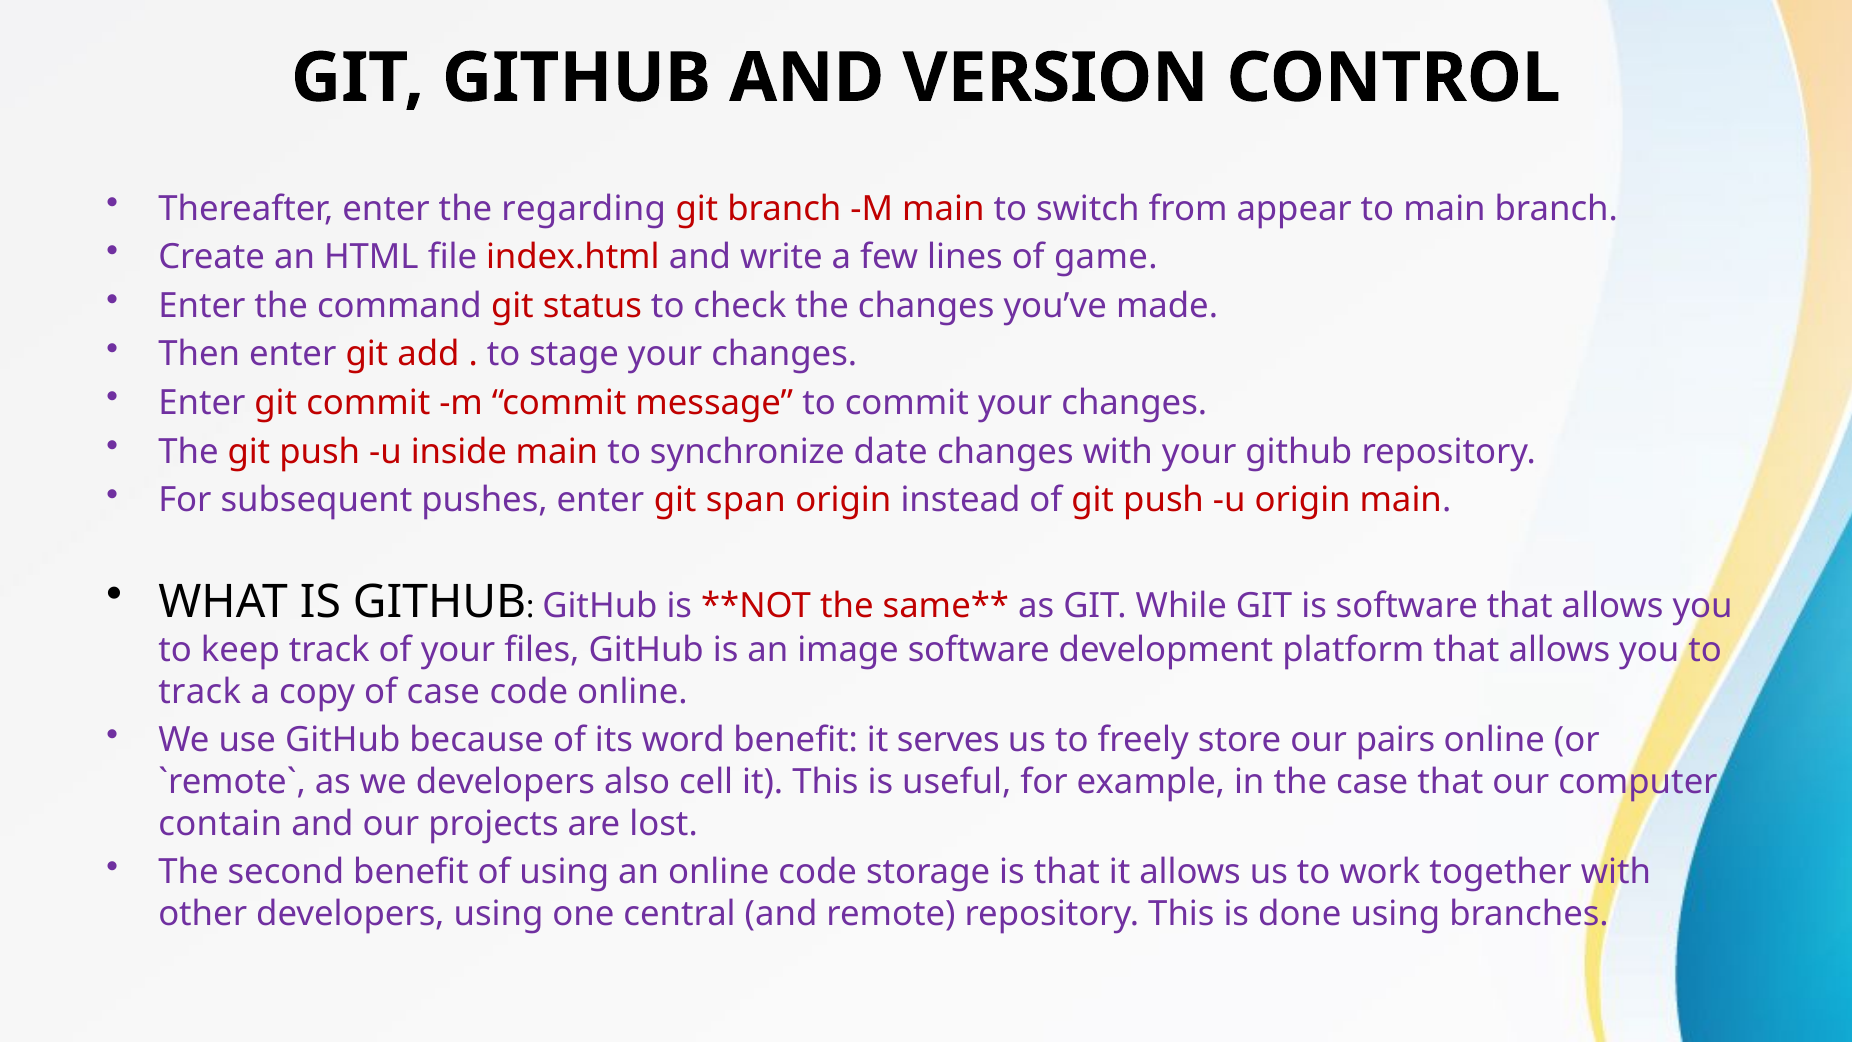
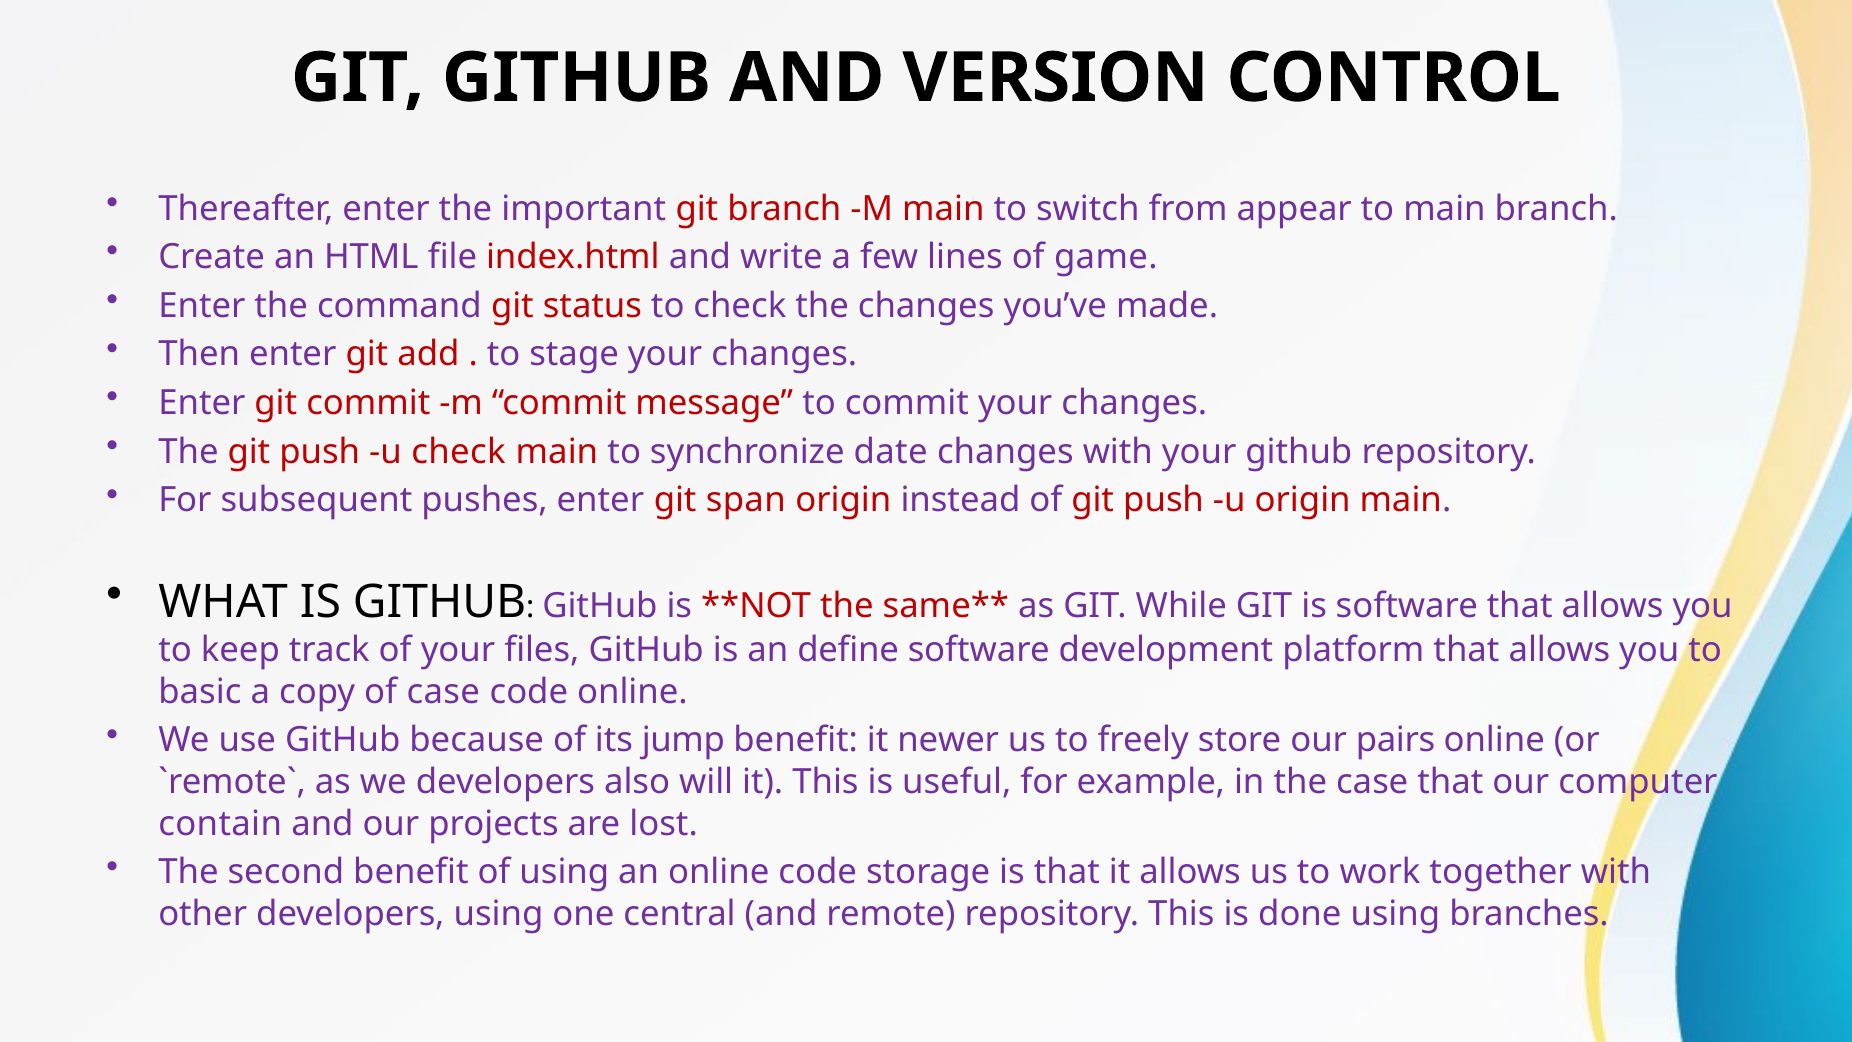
regarding: regarding -> important
u inside: inside -> check
image: image -> define
track at (200, 692): track -> basic
word: word -> jump
serves: serves -> newer
cell: cell -> will
